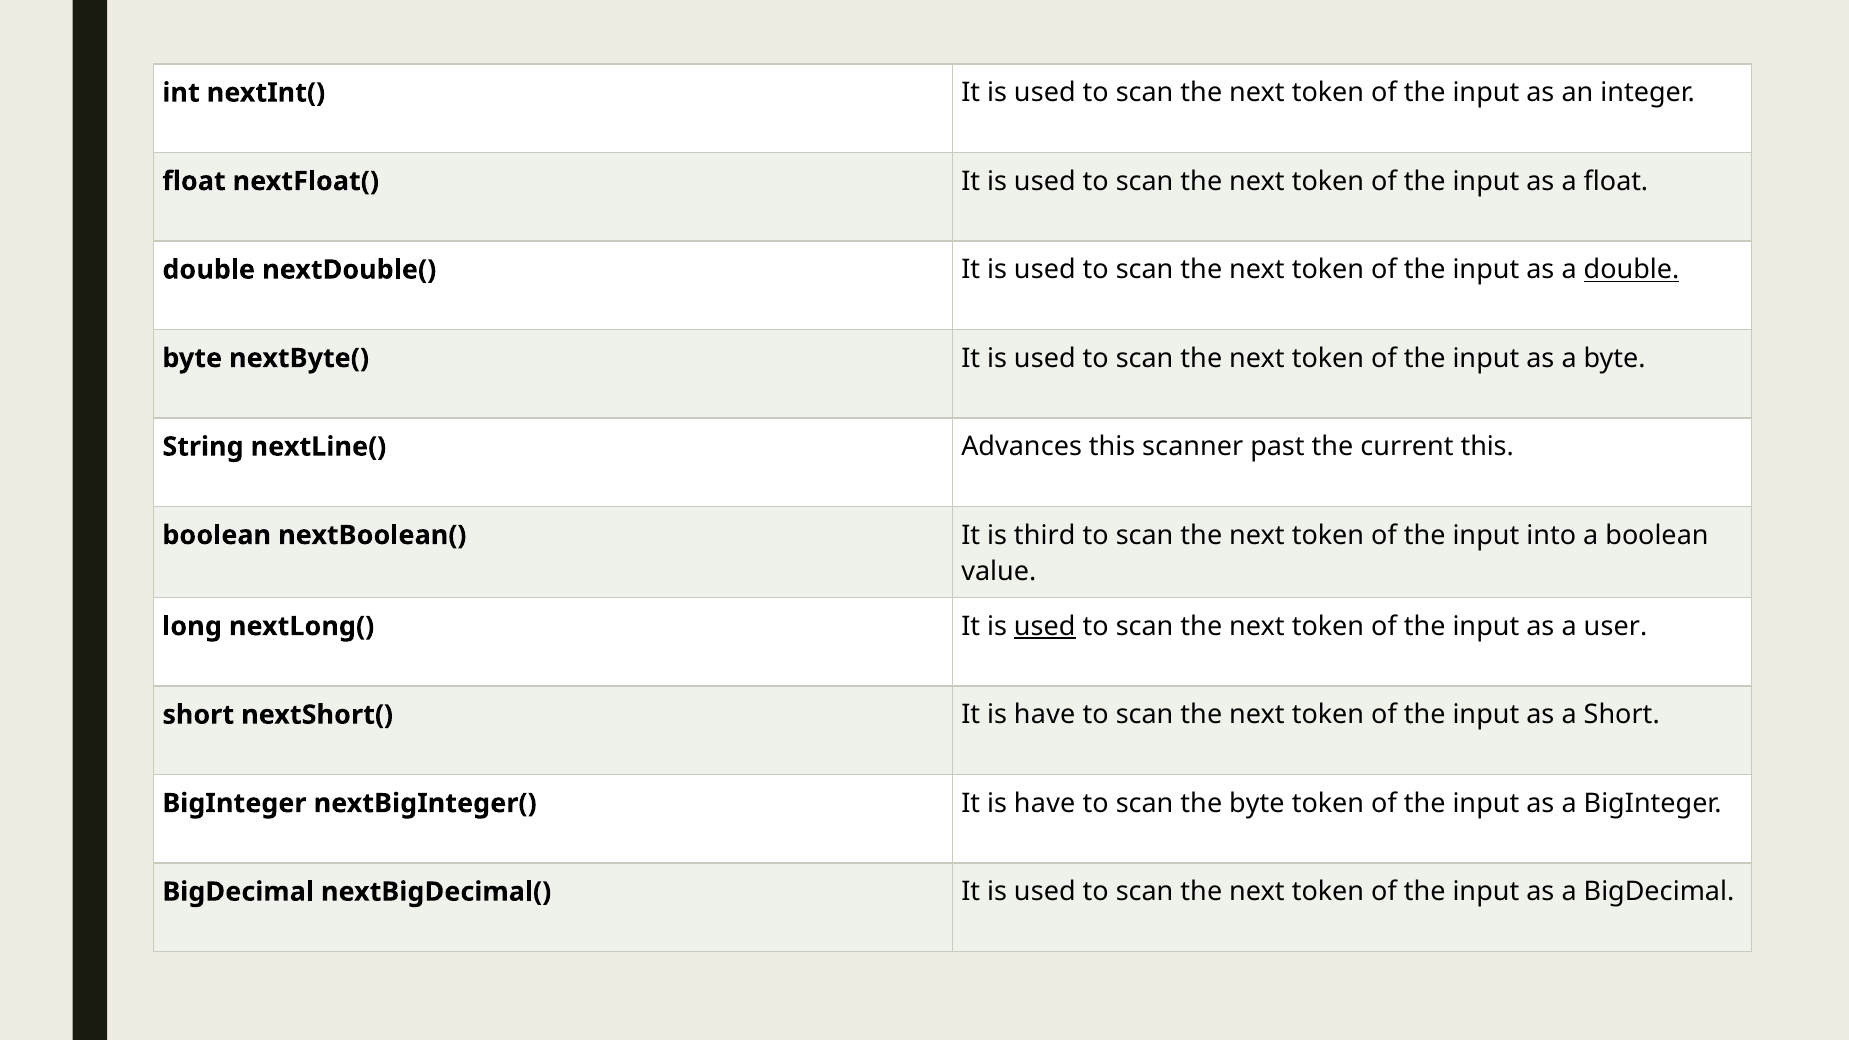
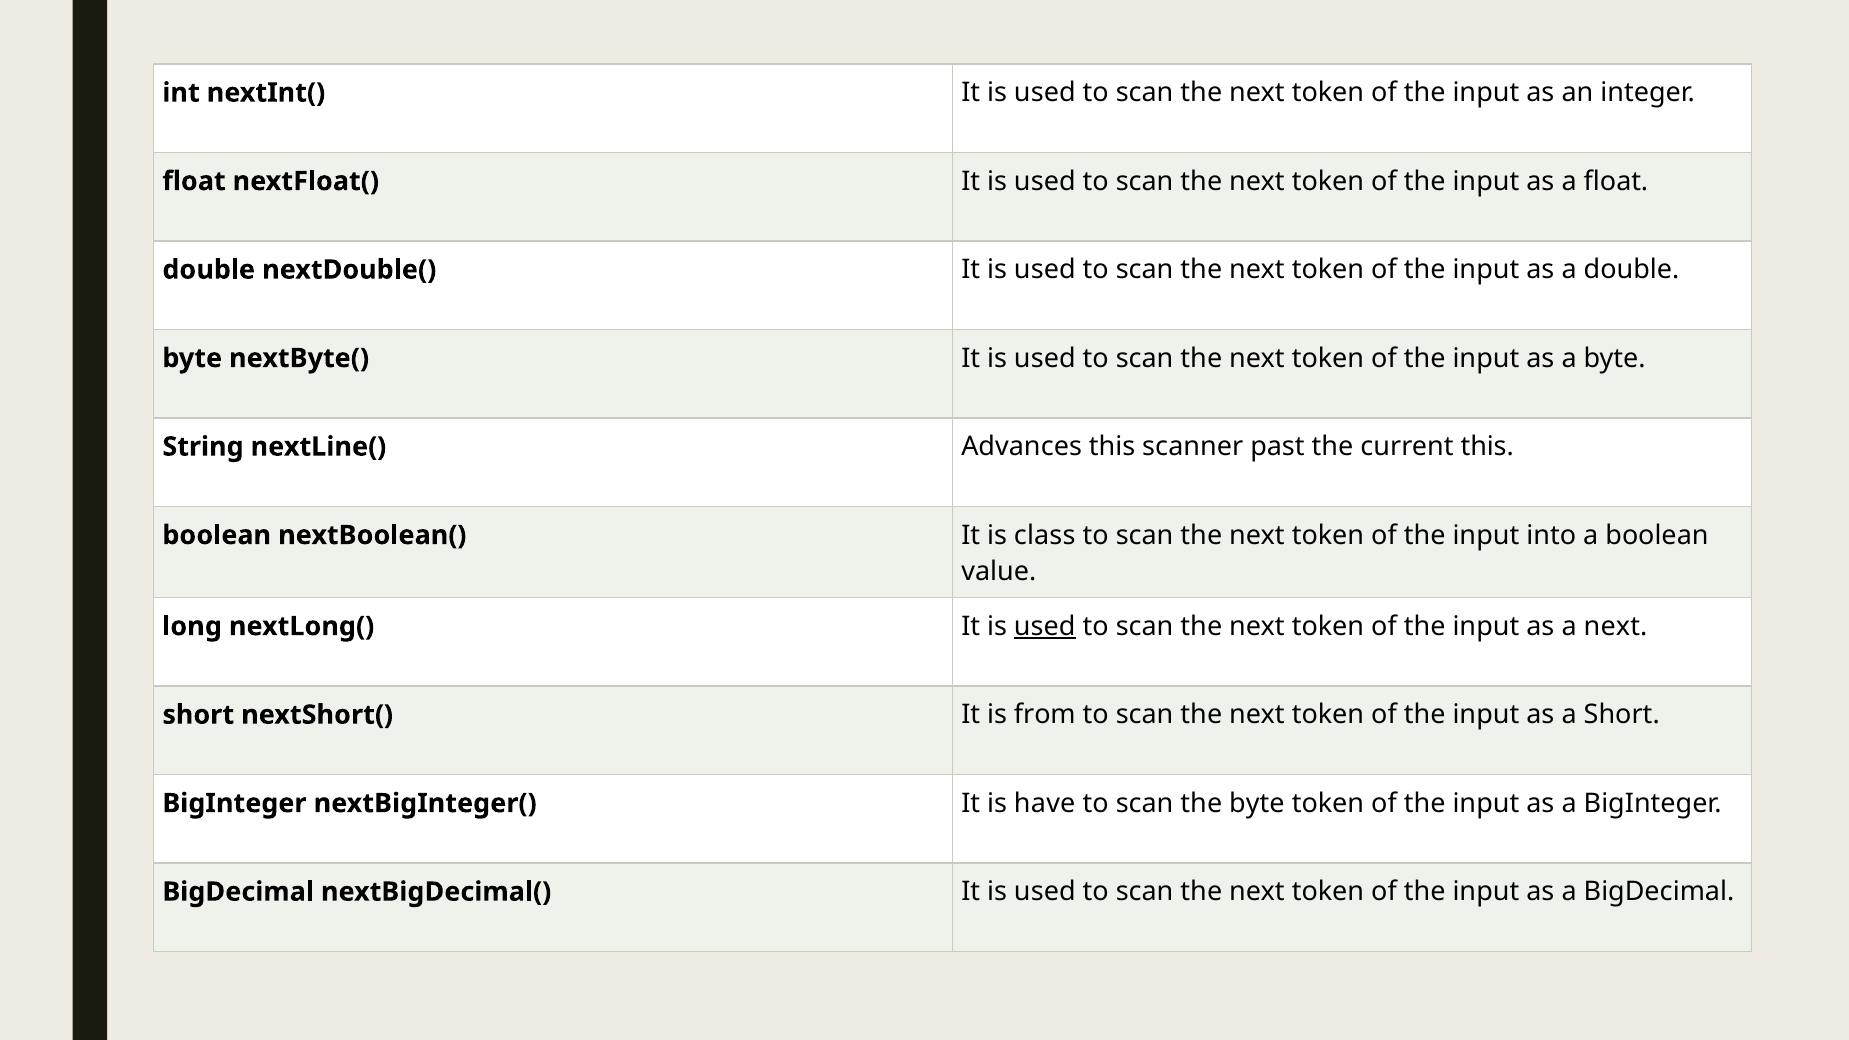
double at (1632, 270) underline: present -> none
third: third -> class
a user: user -> next
nextShort( It is have: have -> from
